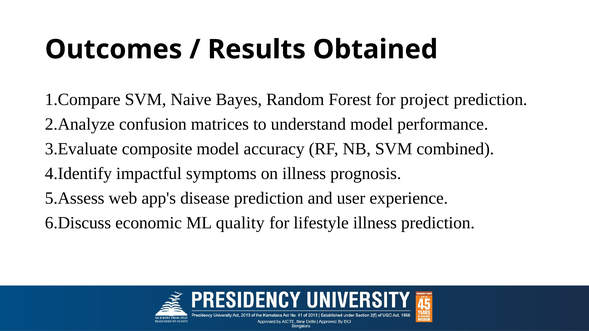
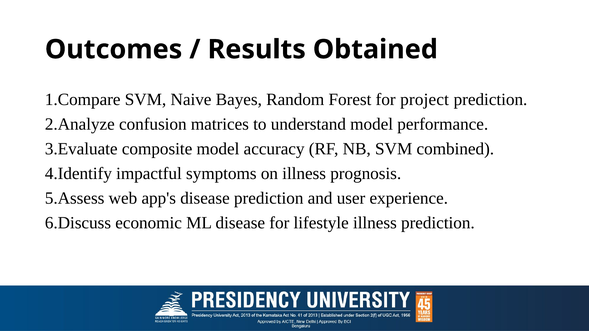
ML quality: quality -> disease
